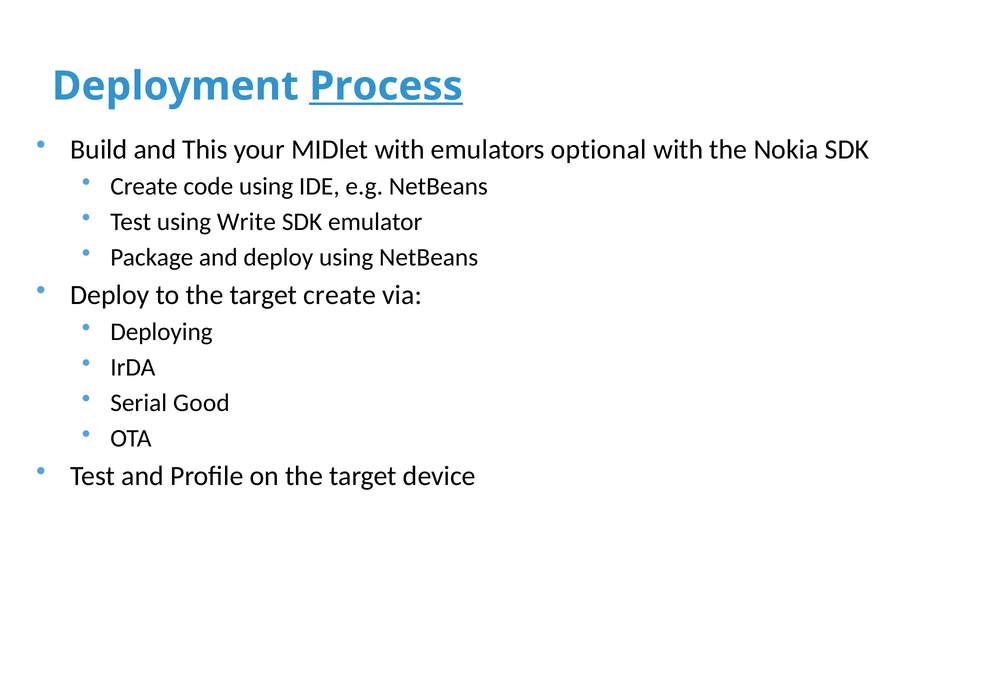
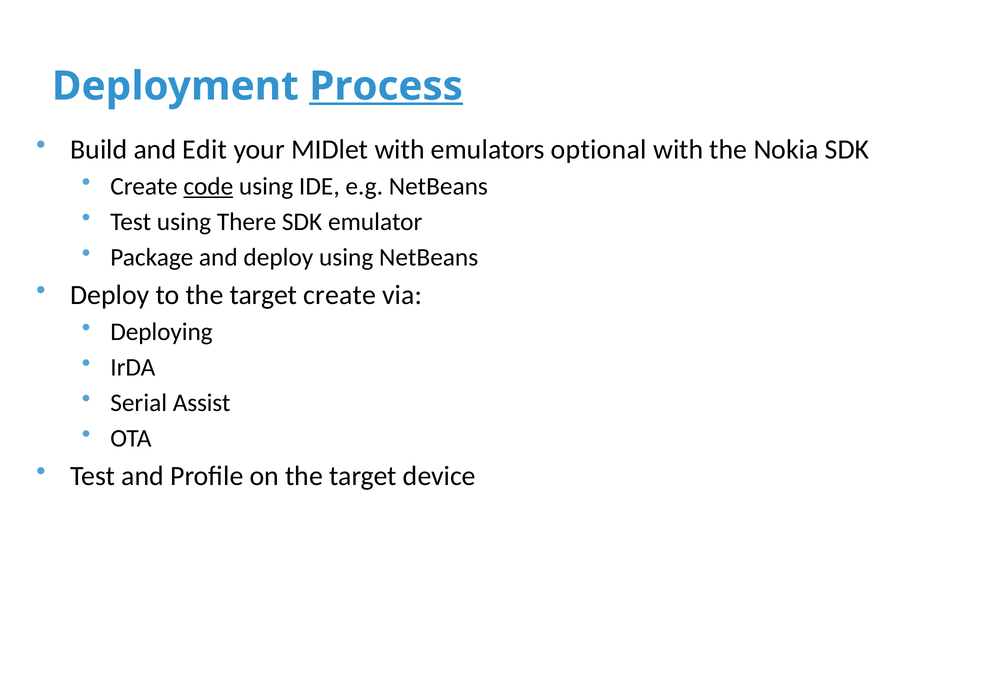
This: This -> Edit
code underline: none -> present
Write: Write -> There
Good: Good -> Assist
